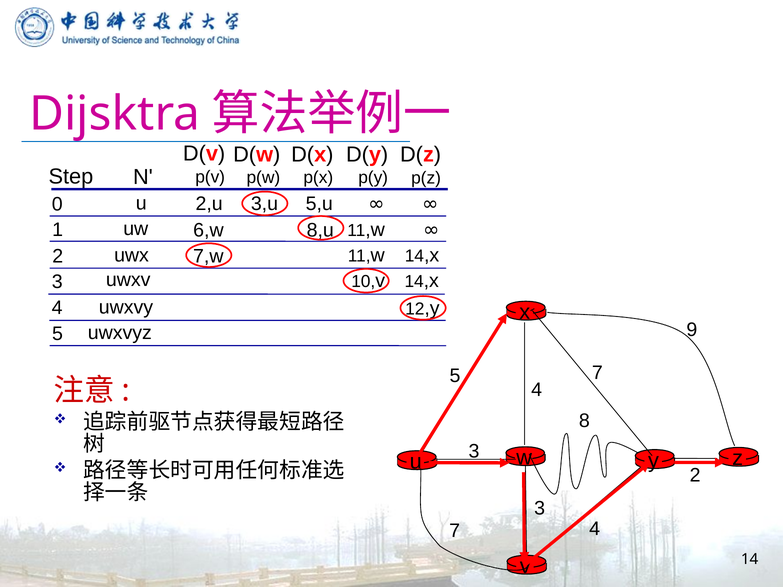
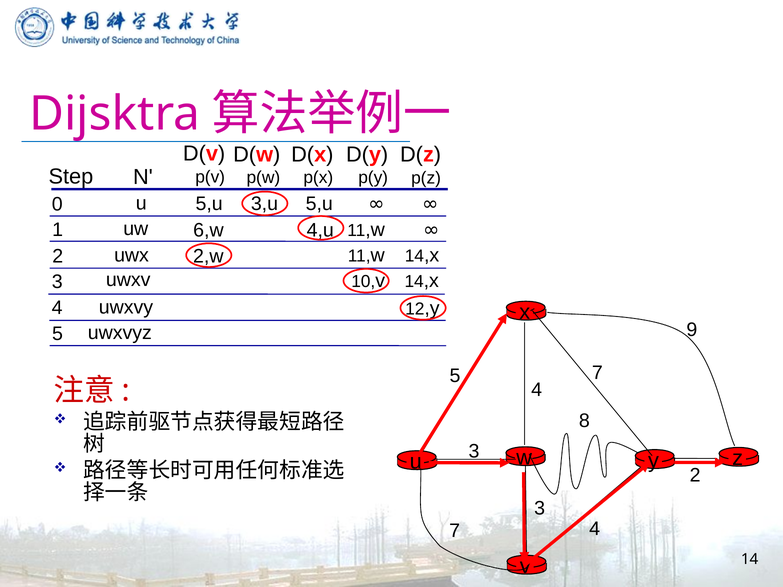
2,u at (209, 204): 2,u -> 5,u
8,u: 8,u -> 4,u
7,w: 7,w -> 2,w
